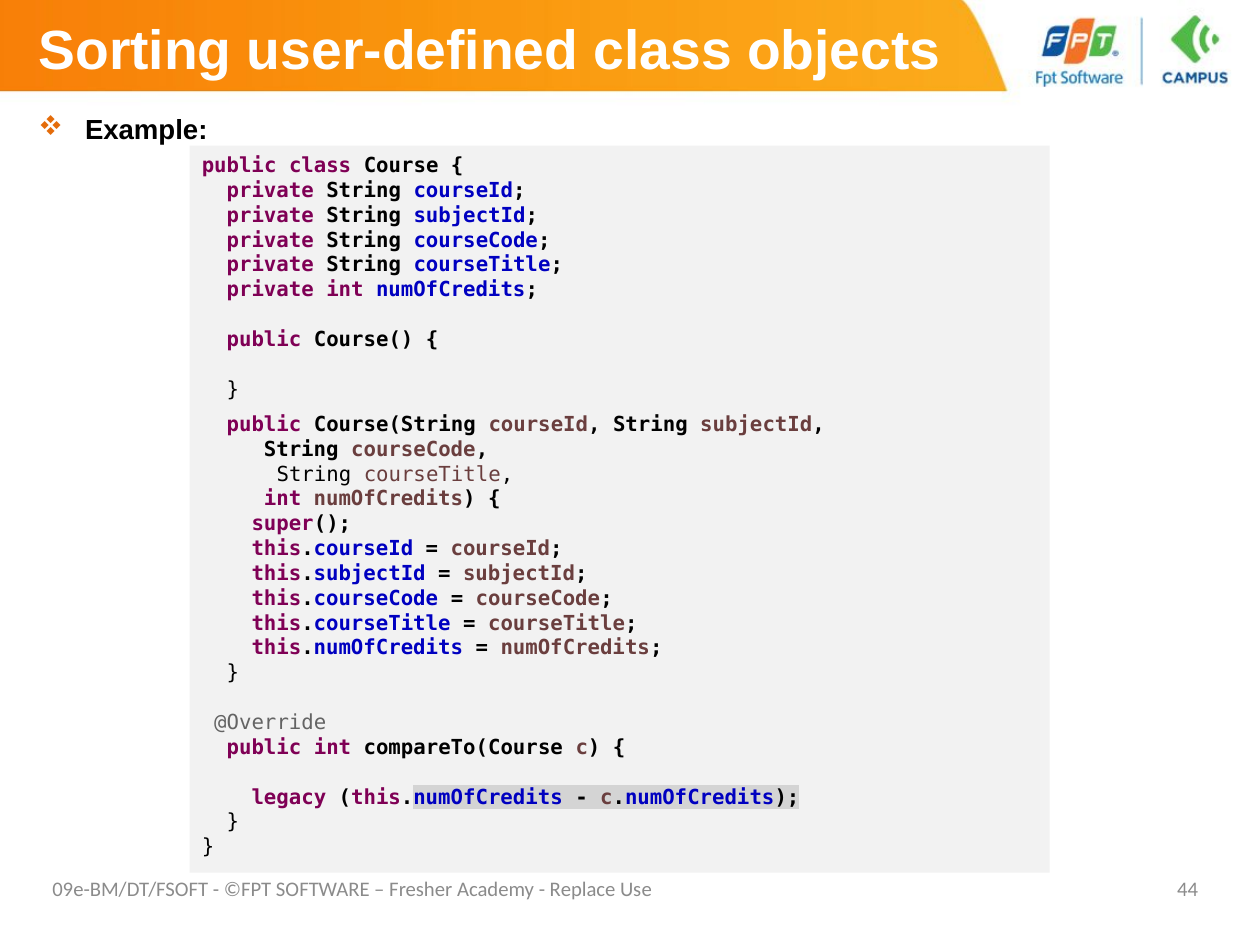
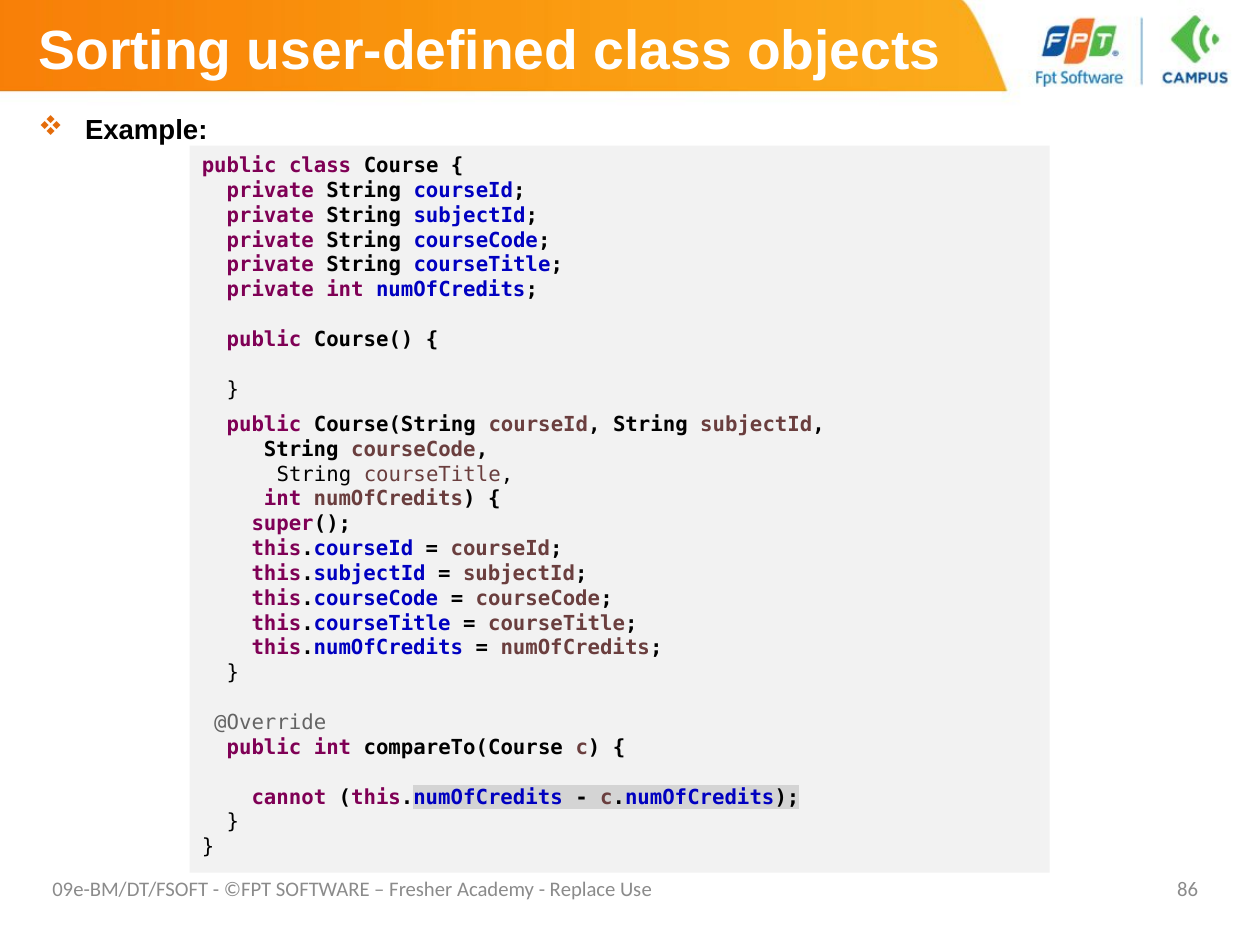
legacy: legacy -> cannot
44: 44 -> 86
